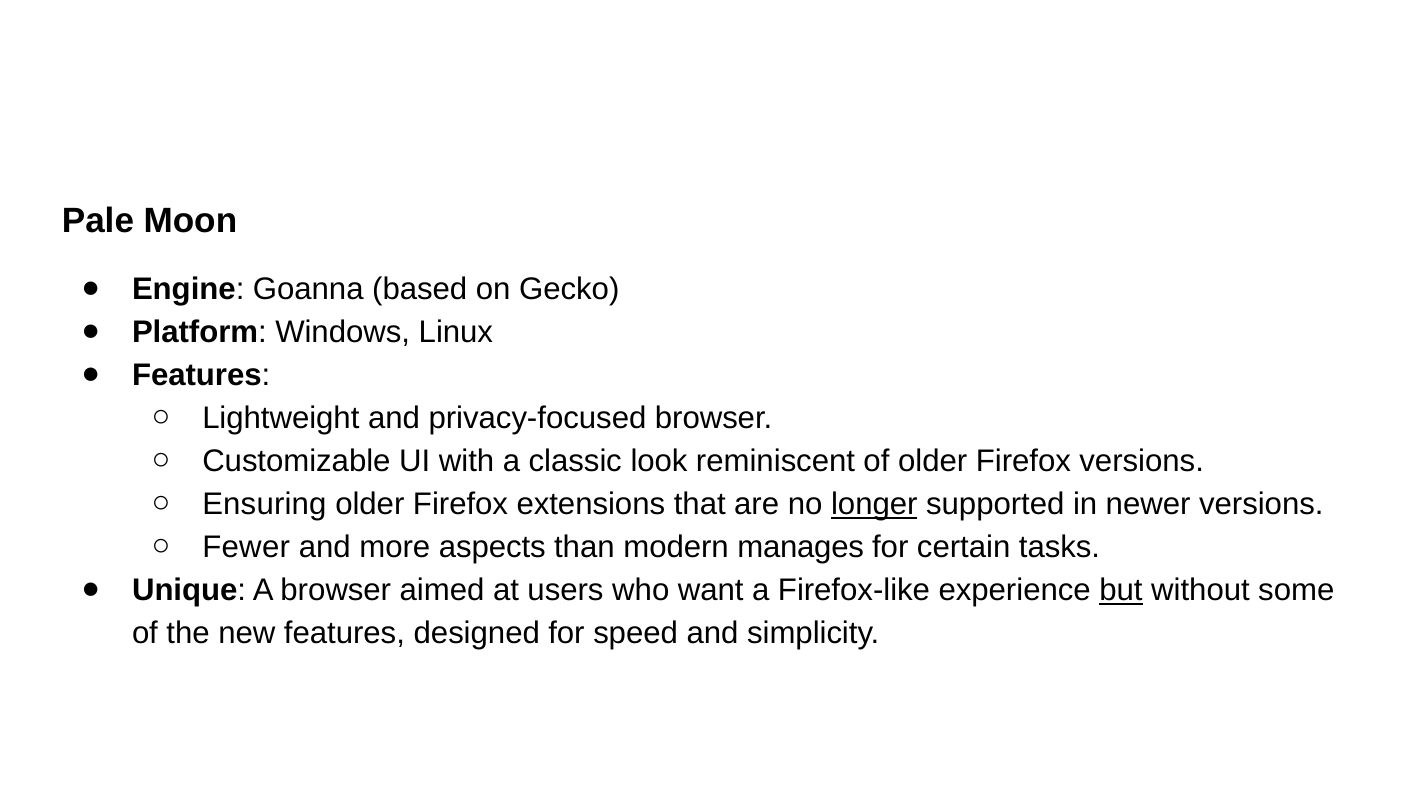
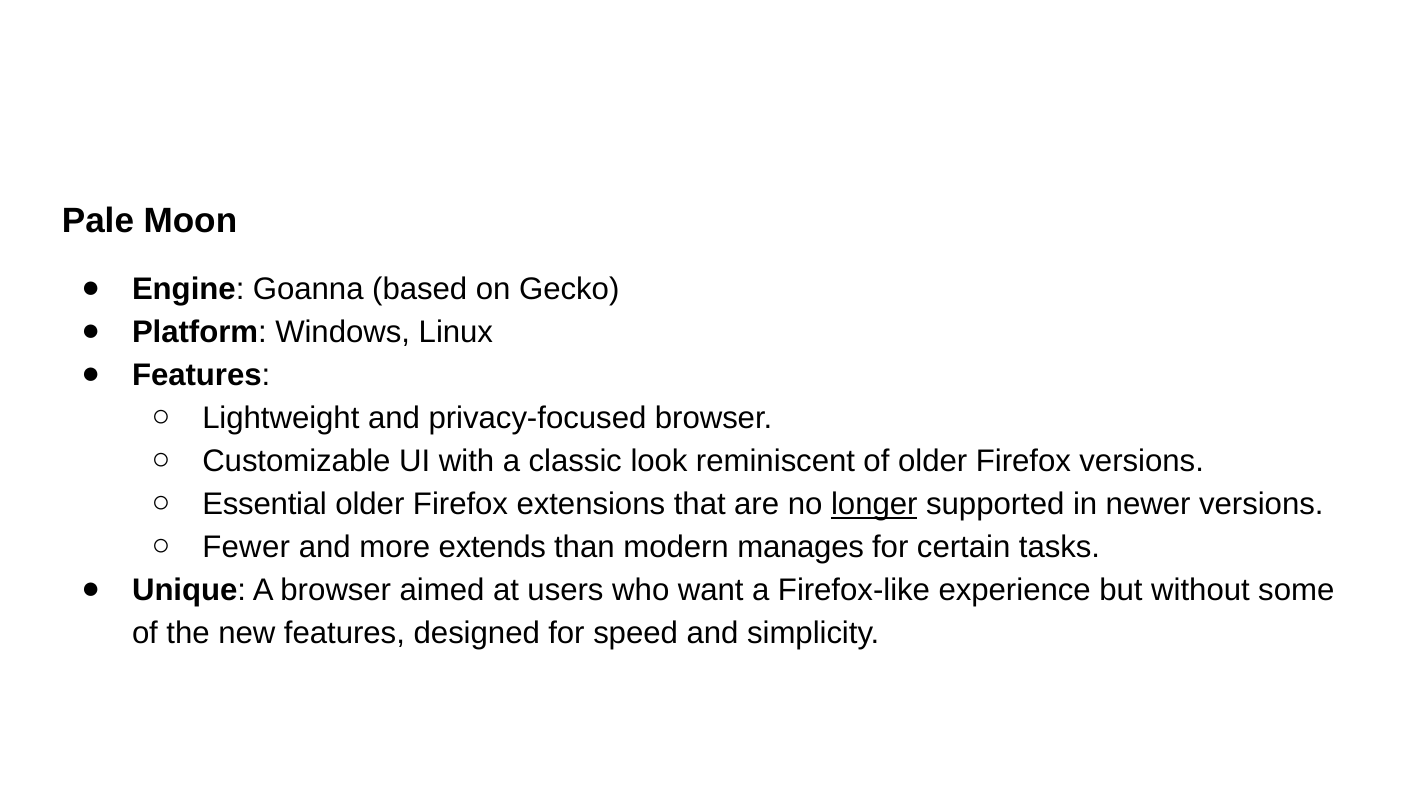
Ensuring: Ensuring -> Essential
aspects: aspects -> extends
but underline: present -> none
